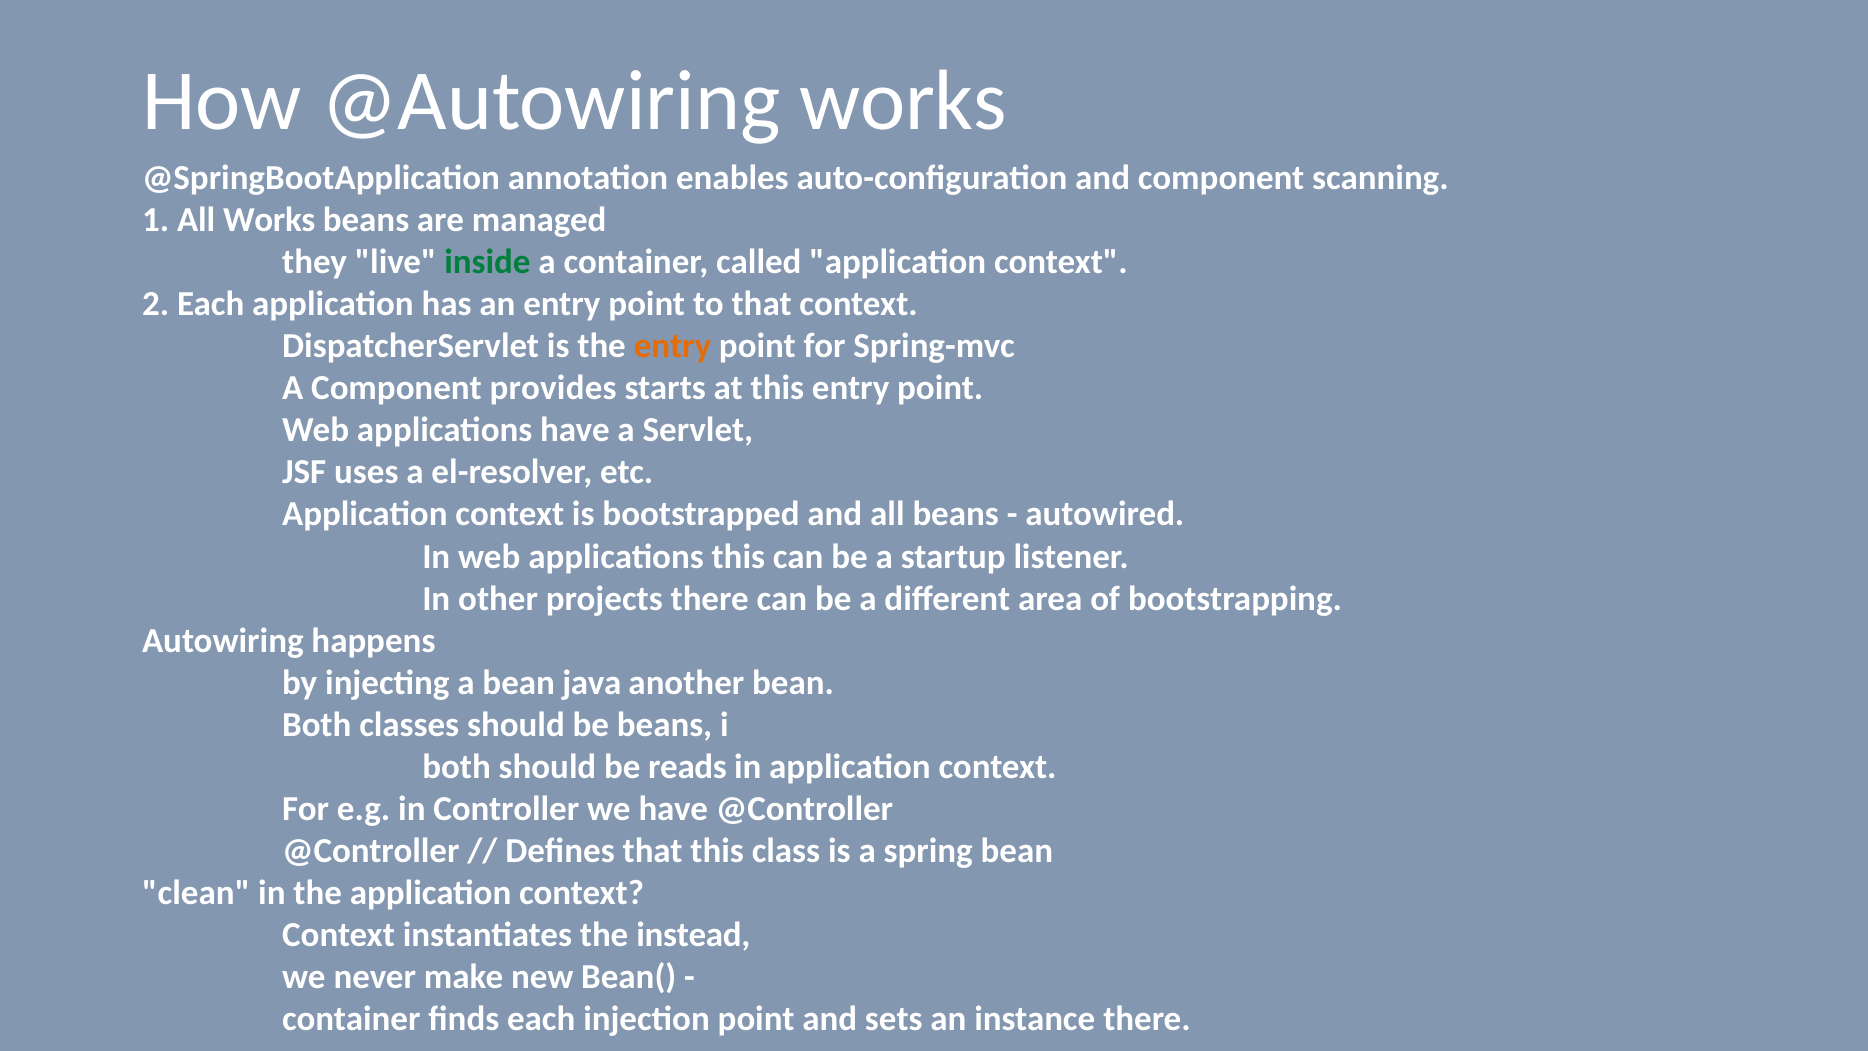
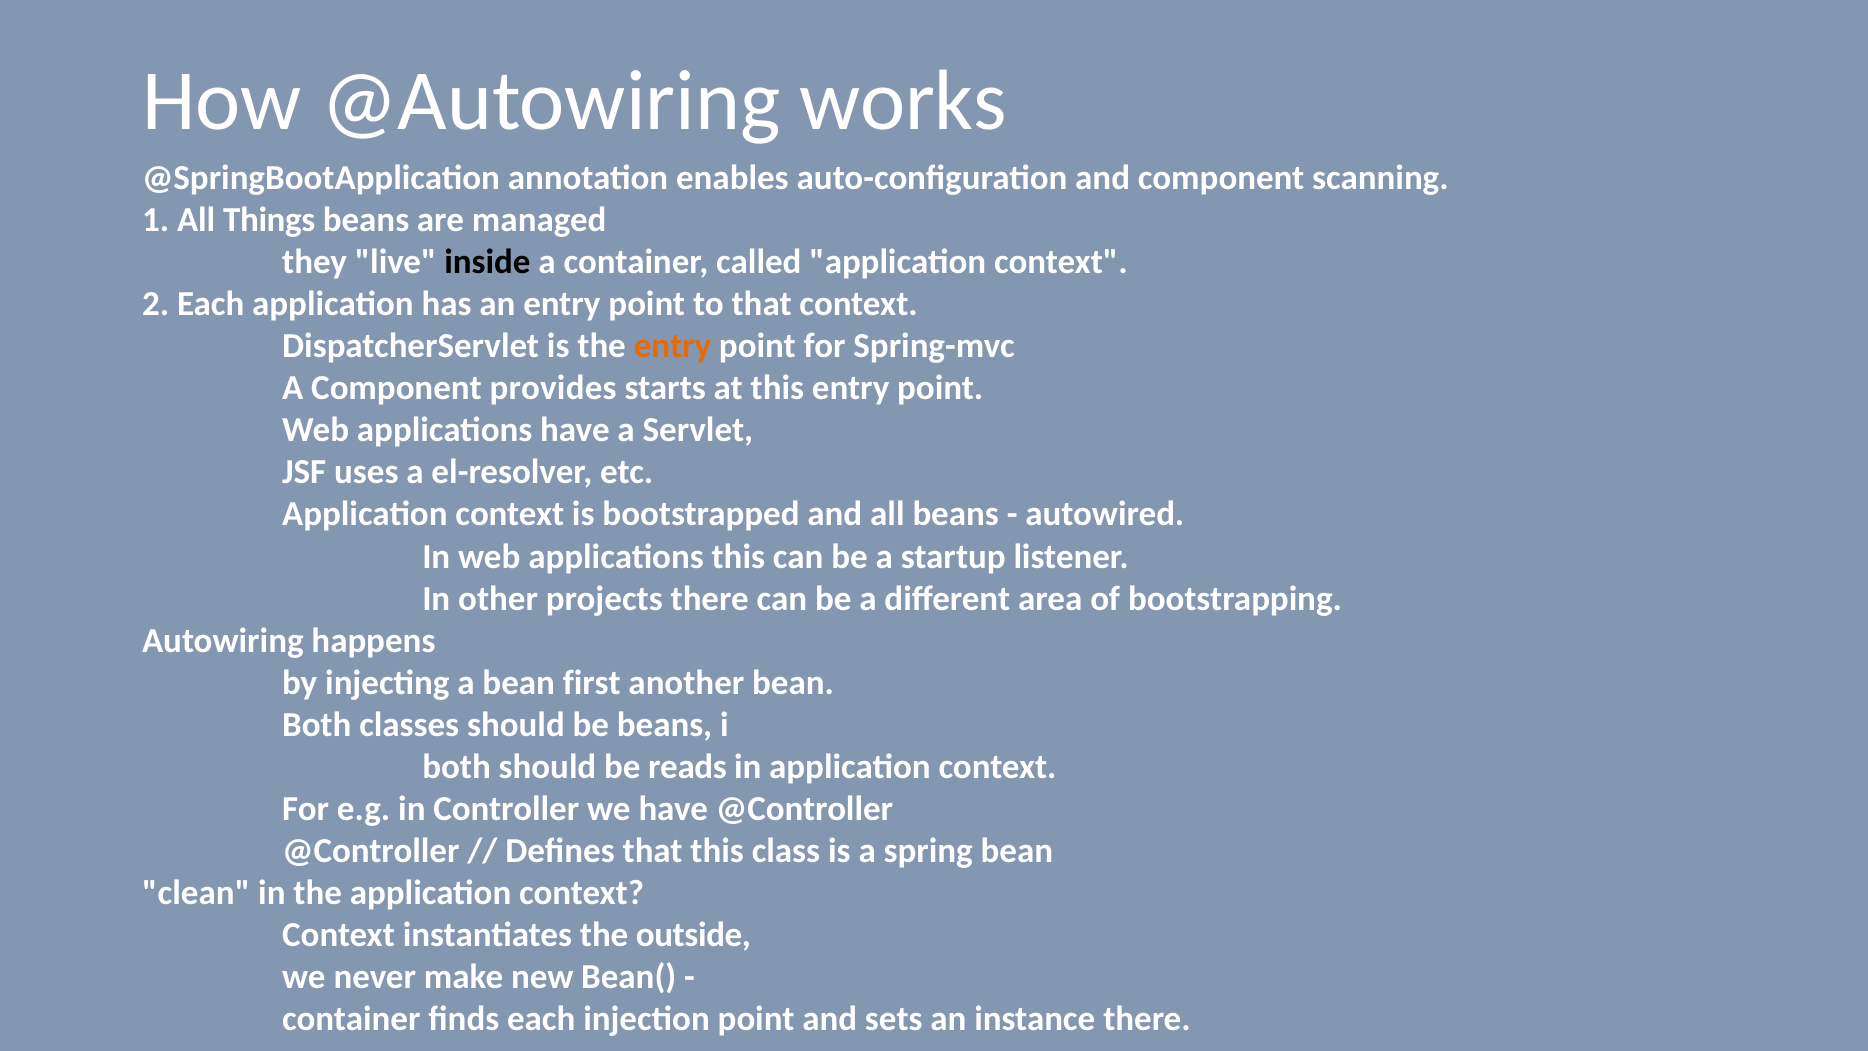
All Works: Works -> Things
inside colour: green -> black
java: java -> first
instead: instead -> outside
